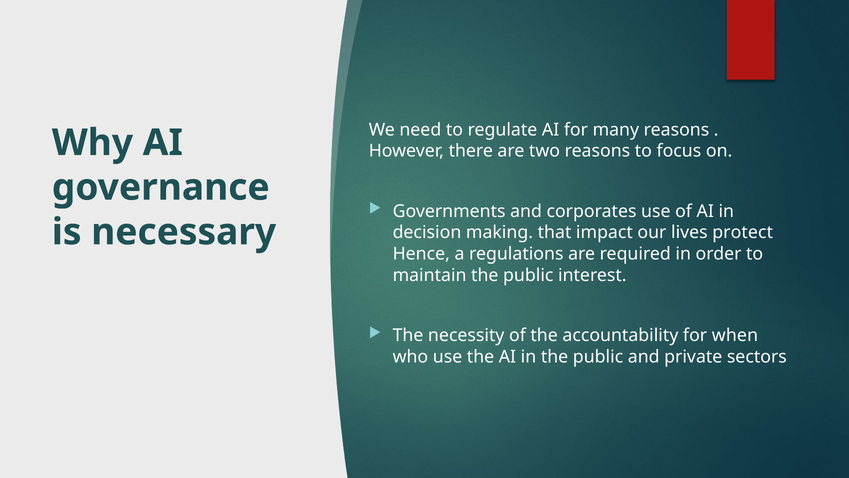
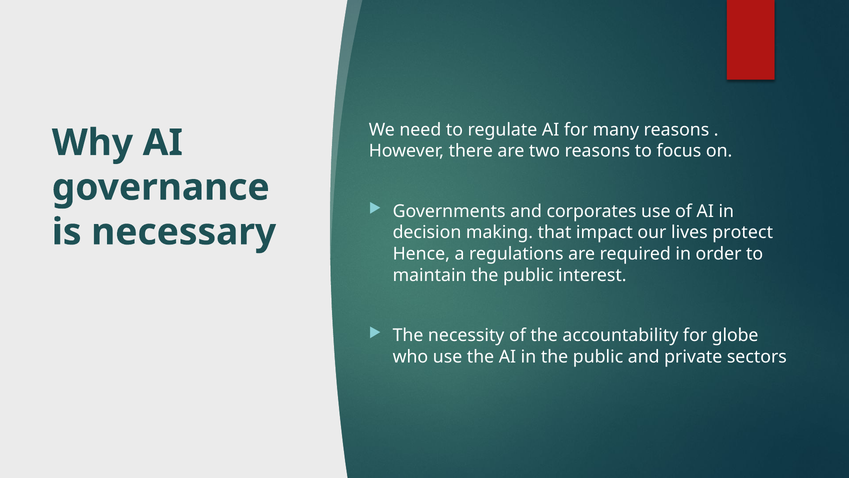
when: when -> globe
